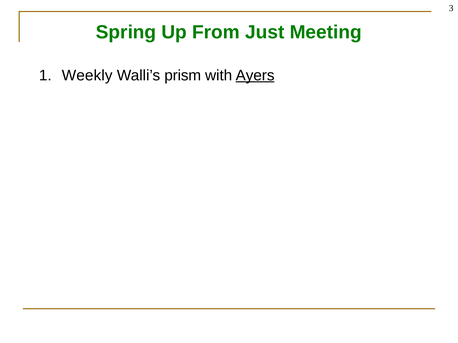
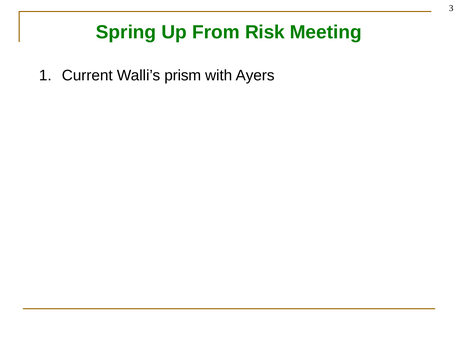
Just: Just -> Risk
Weekly: Weekly -> Current
Ayers underline: present -> none
